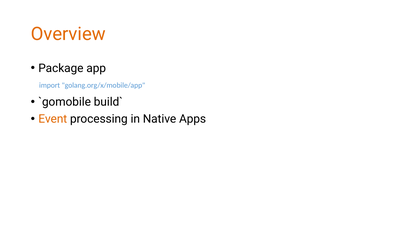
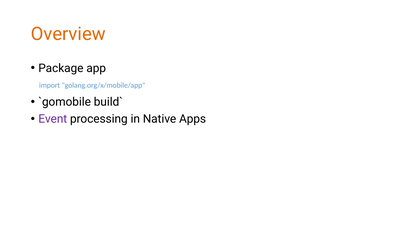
Event colour: orange -> purple
